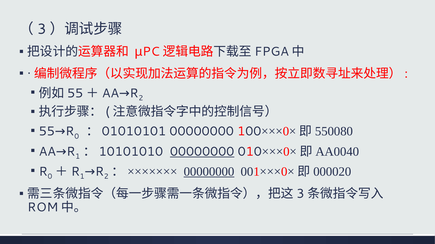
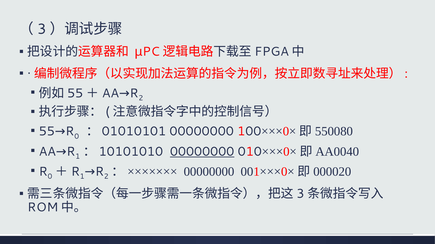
00000000 at (209, 172) underline: present -> none
